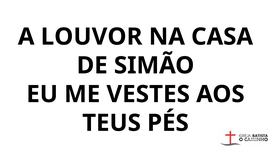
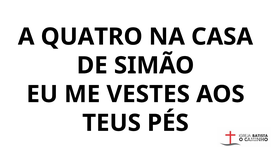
LOUVOR: LOUVOR -> QUATRO
